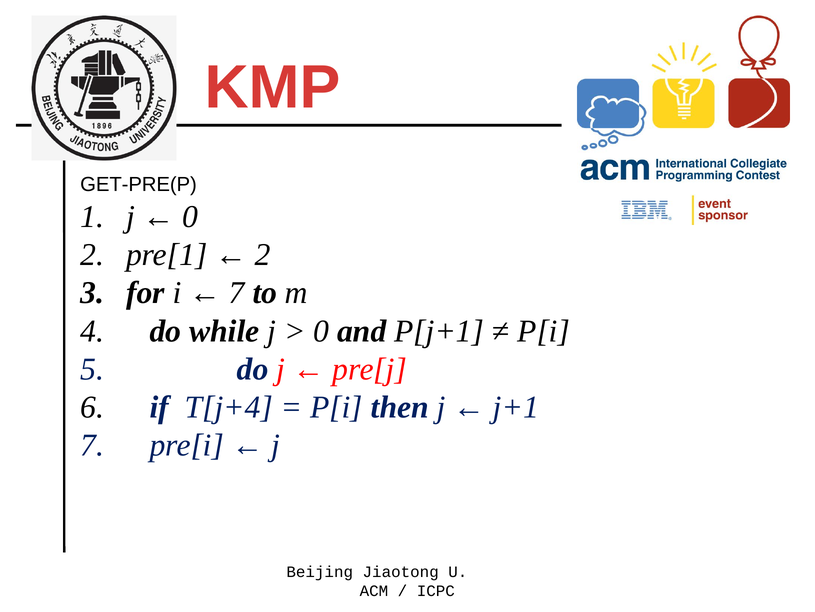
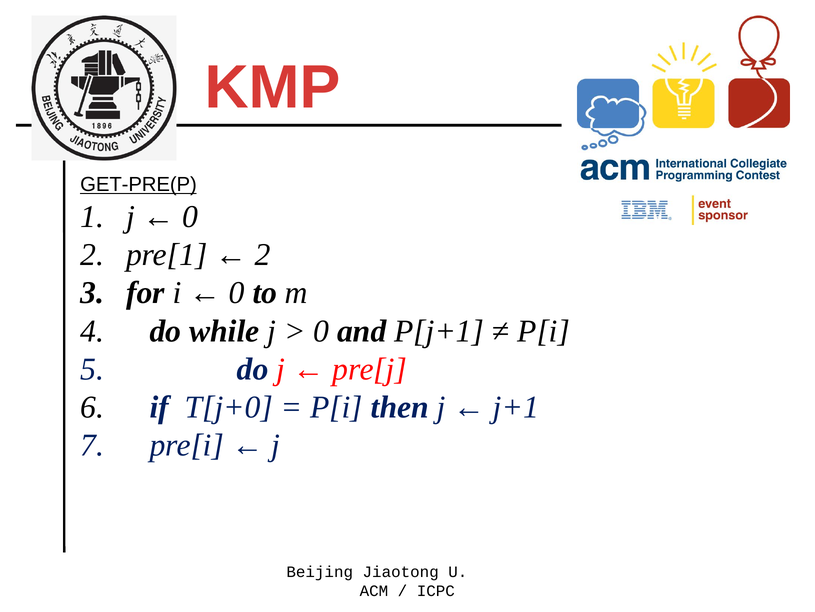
GET-PRE(P underline: none -> present
7 at (237, 293): 7 -> 0
T[j+4: T[j+4 -> T[j+0
